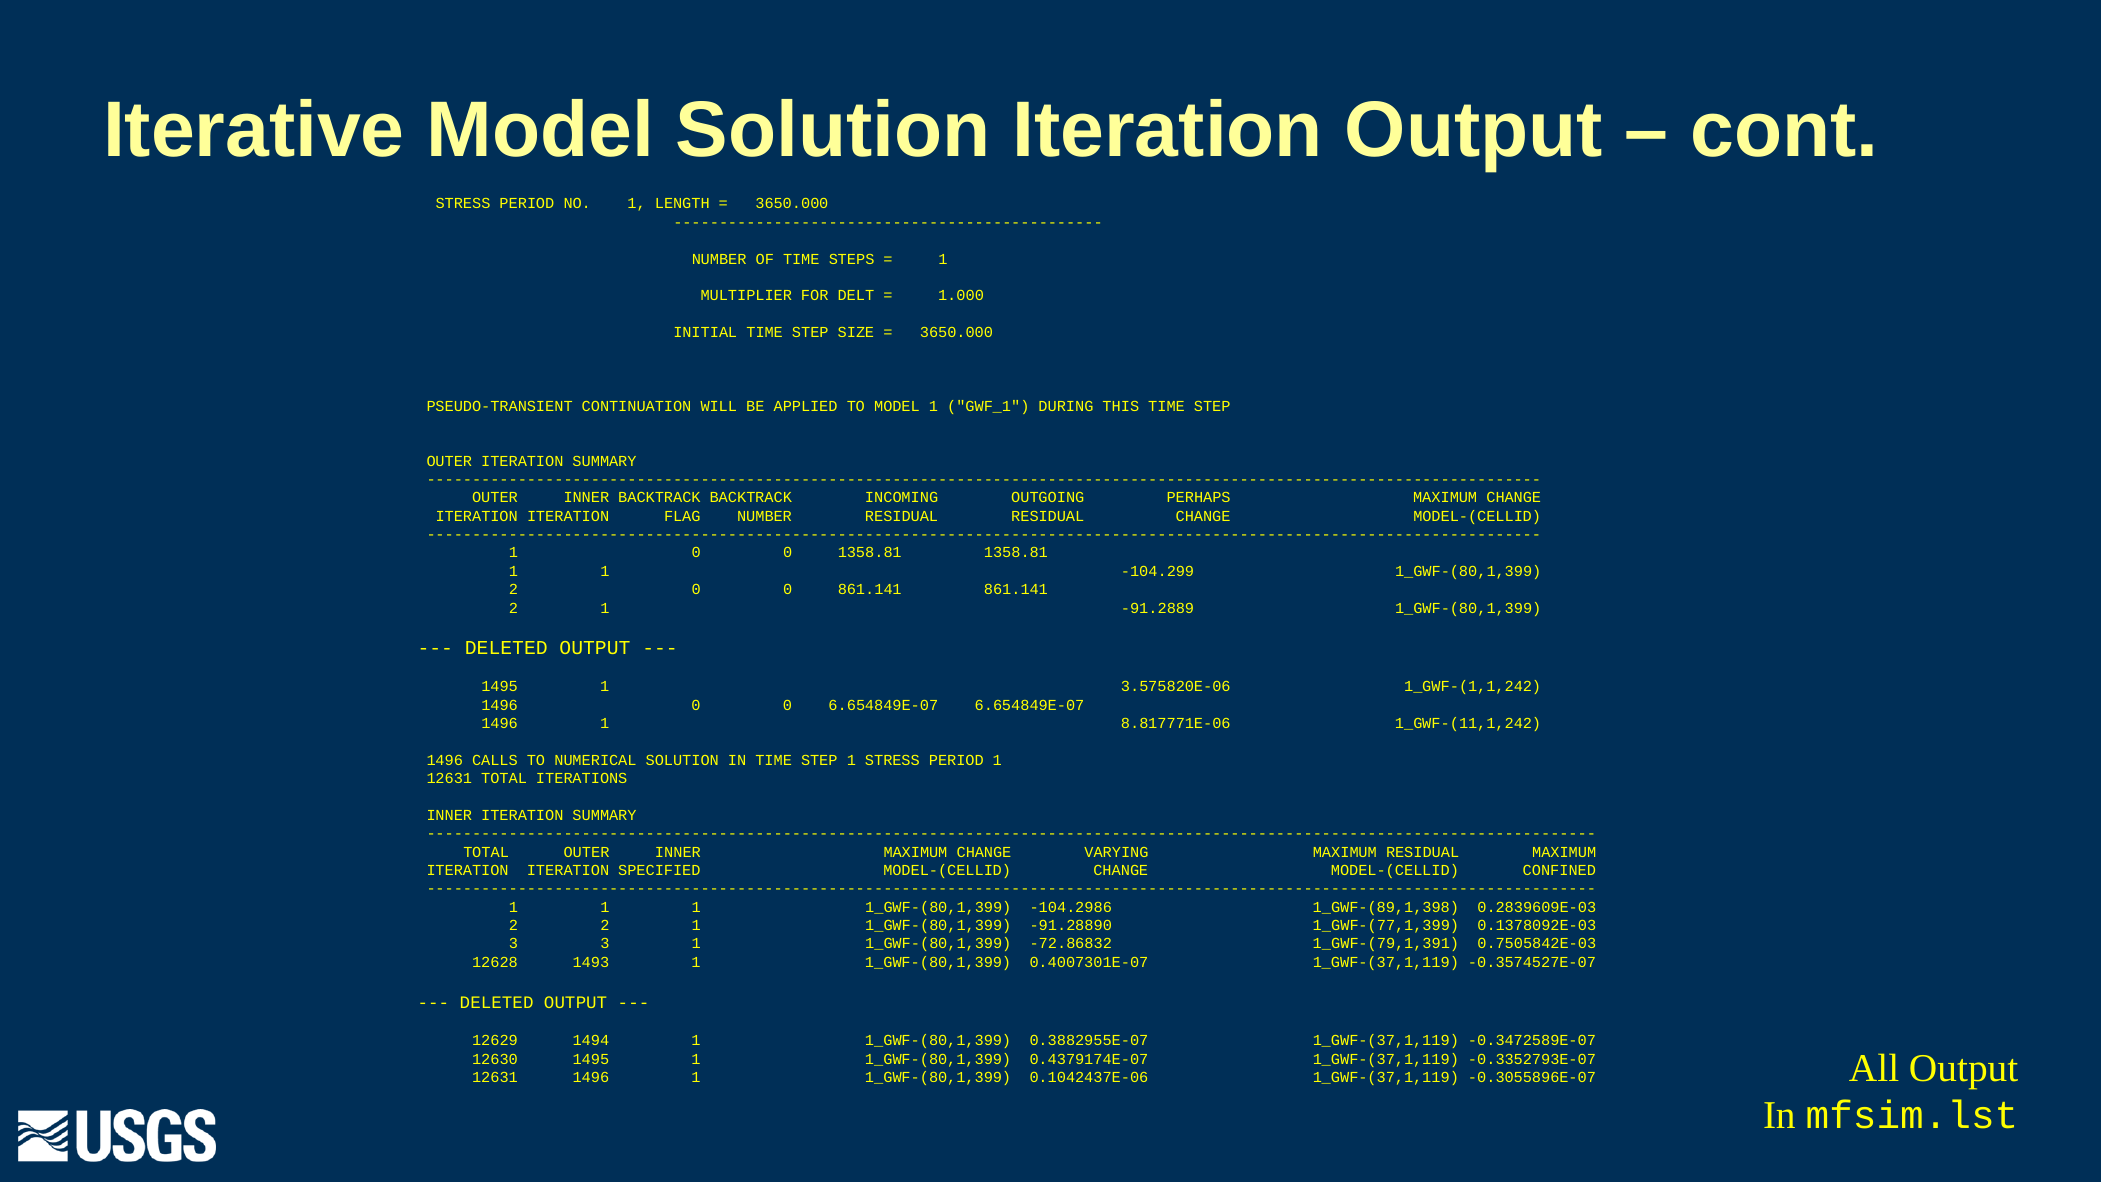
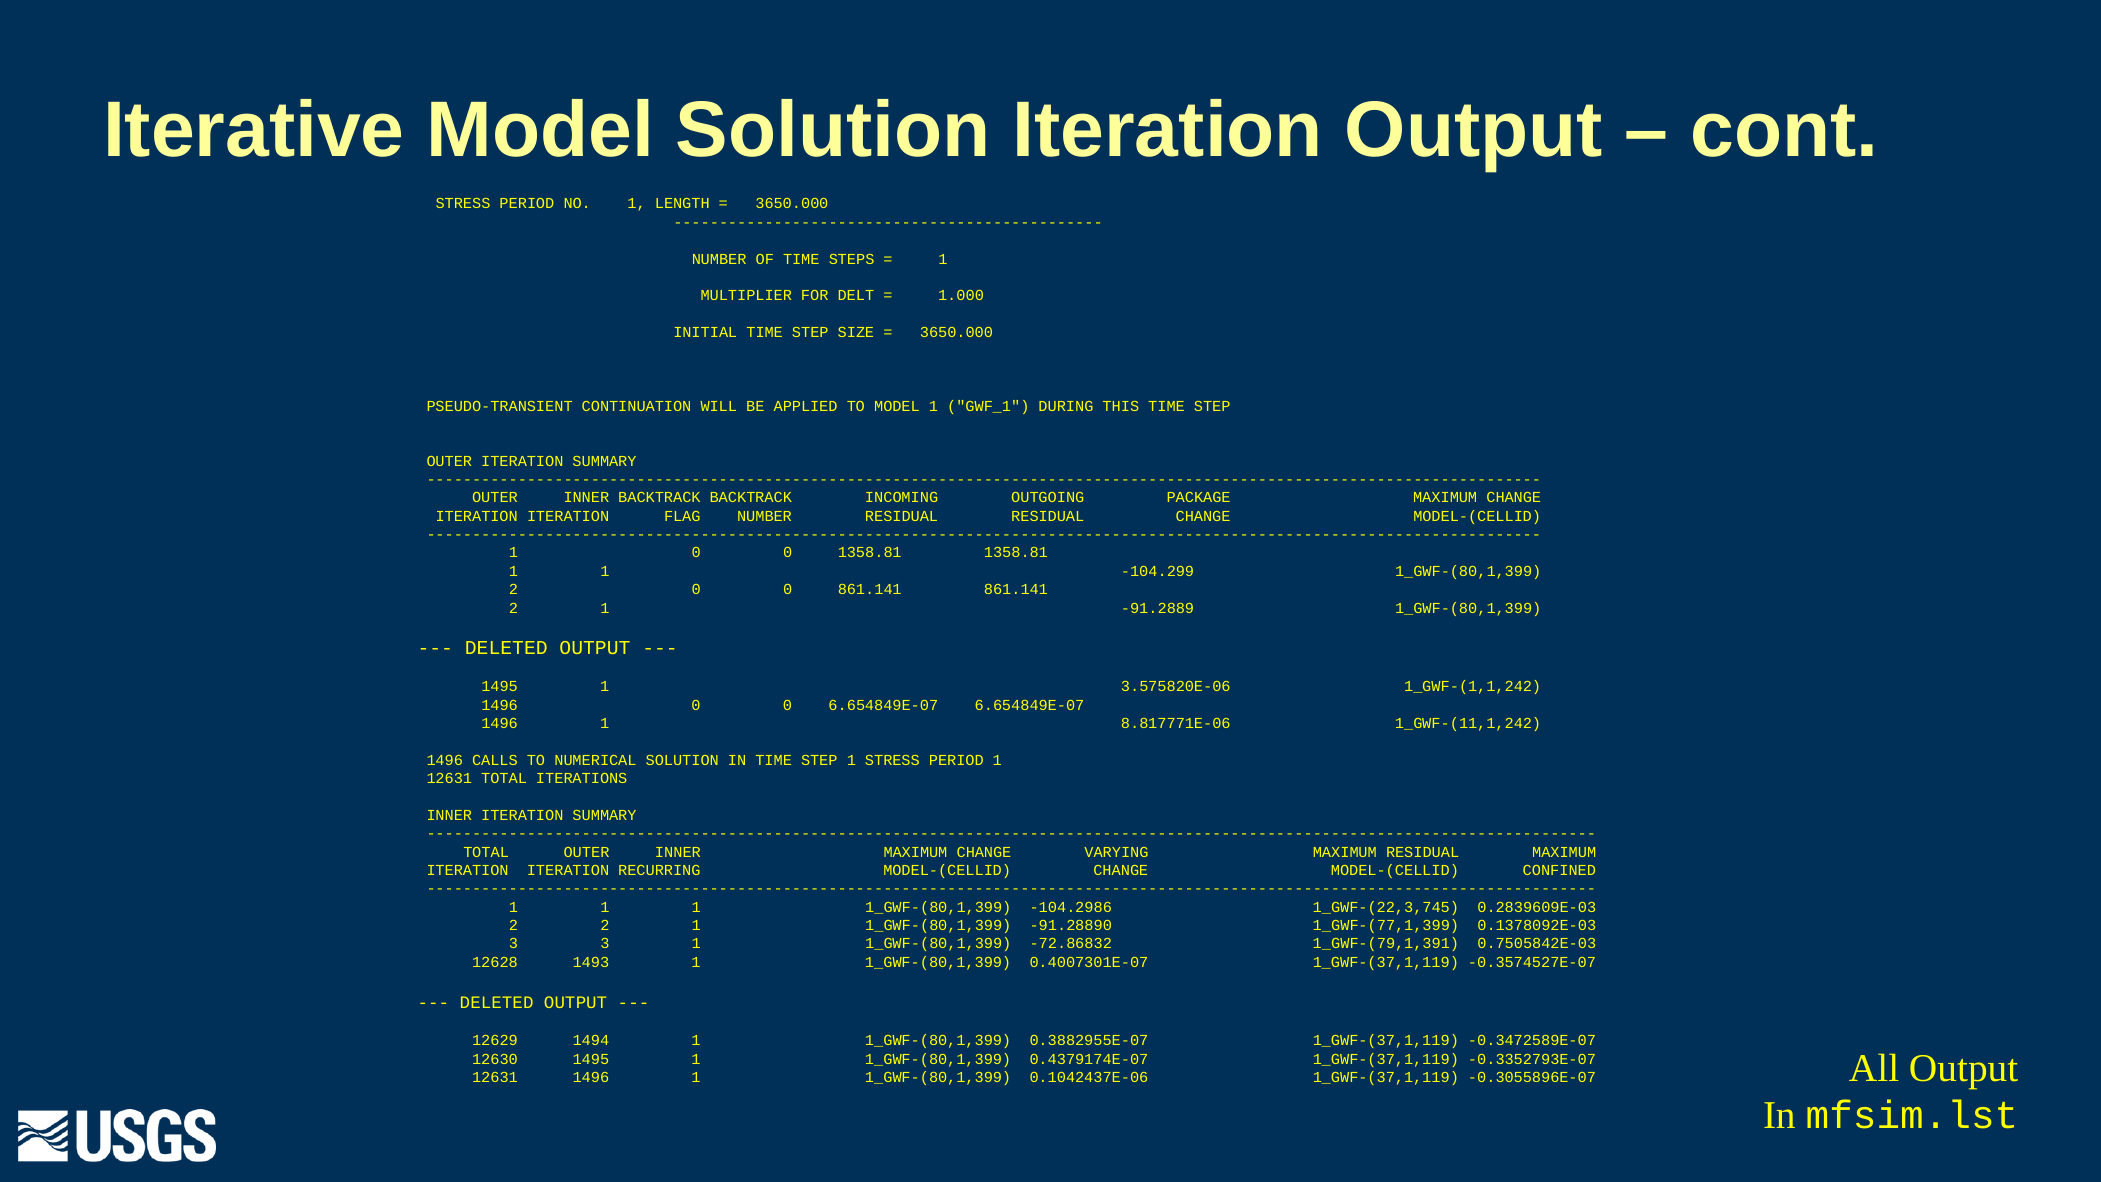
PERHAPS: PERHAPS -> PACKAGE
SPECIFIED: SPECIFIED -> RECURRING
1_GWF-(89,1,398: 1_GWF-(89,1,398 -> 1_GWF-(22,3,745
